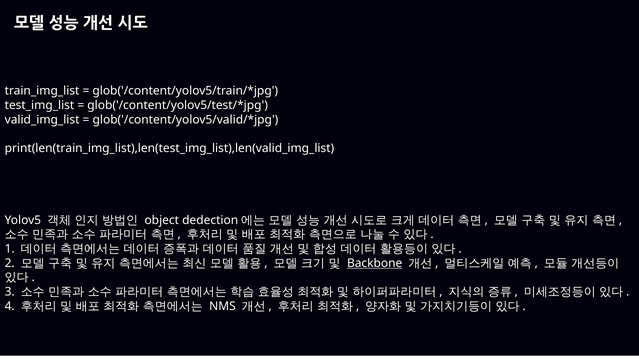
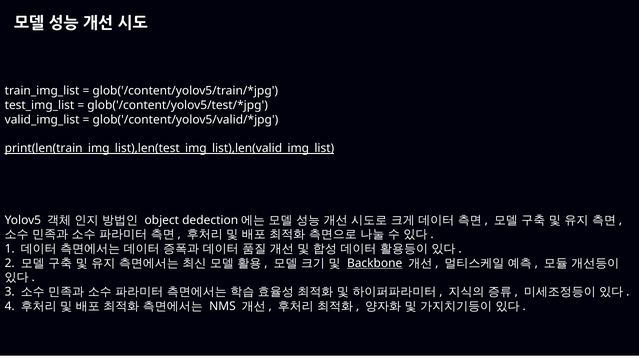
print(len(train_img_list),len(test_img_list),len(valid_img_list underline: none -> present
